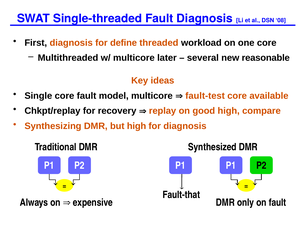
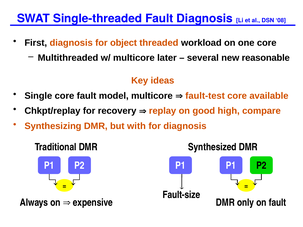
define: define -> object
but high: high -> with
Fault-that: Fault-that -> Fault-size
